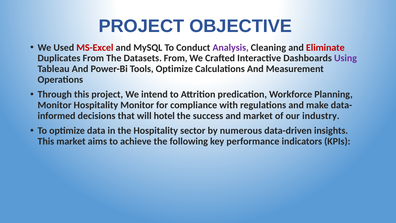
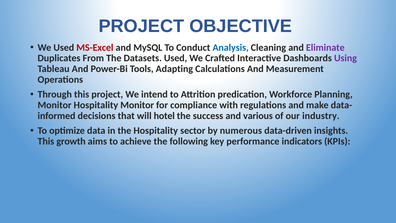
Analysis colour: purple -> blue
Eliminate colour: red -> purple
Datasets From: From -> Used
Tools Optimize: Optimize -> Adapting
and market: market -> various
This market: market -> growth
